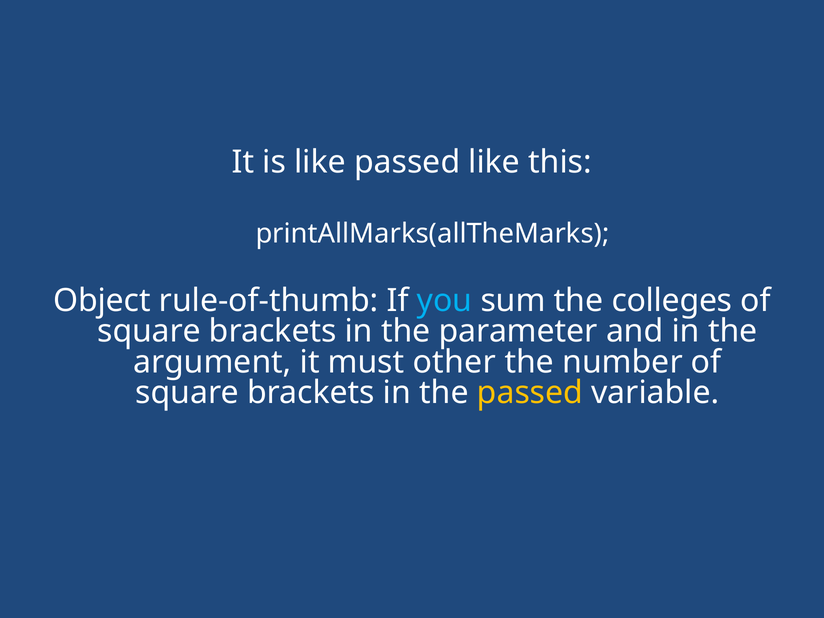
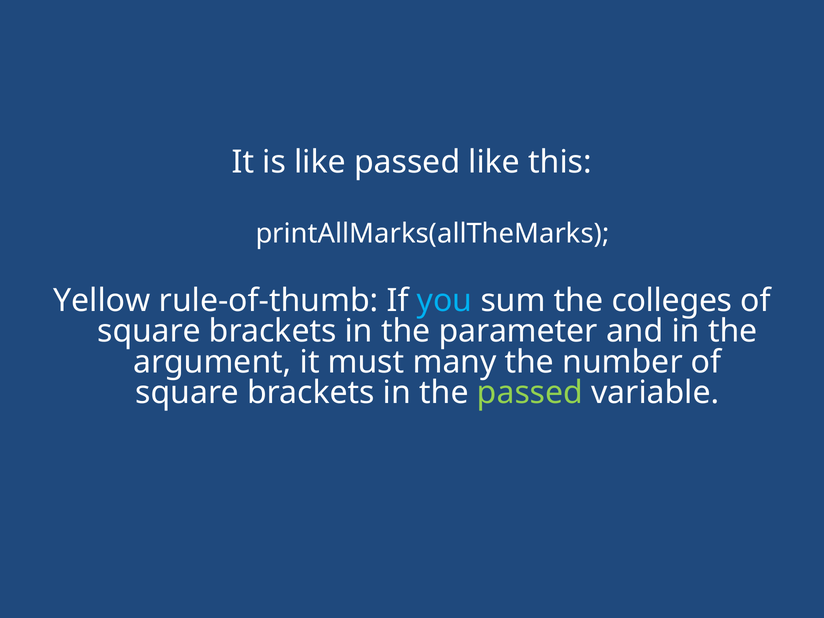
Object: Object -> Yellow
other: other -> many
passed at (530, 393) colour: yellow -> light green
